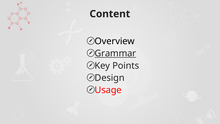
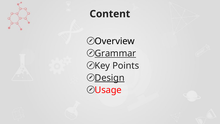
Design underline: none -> present
